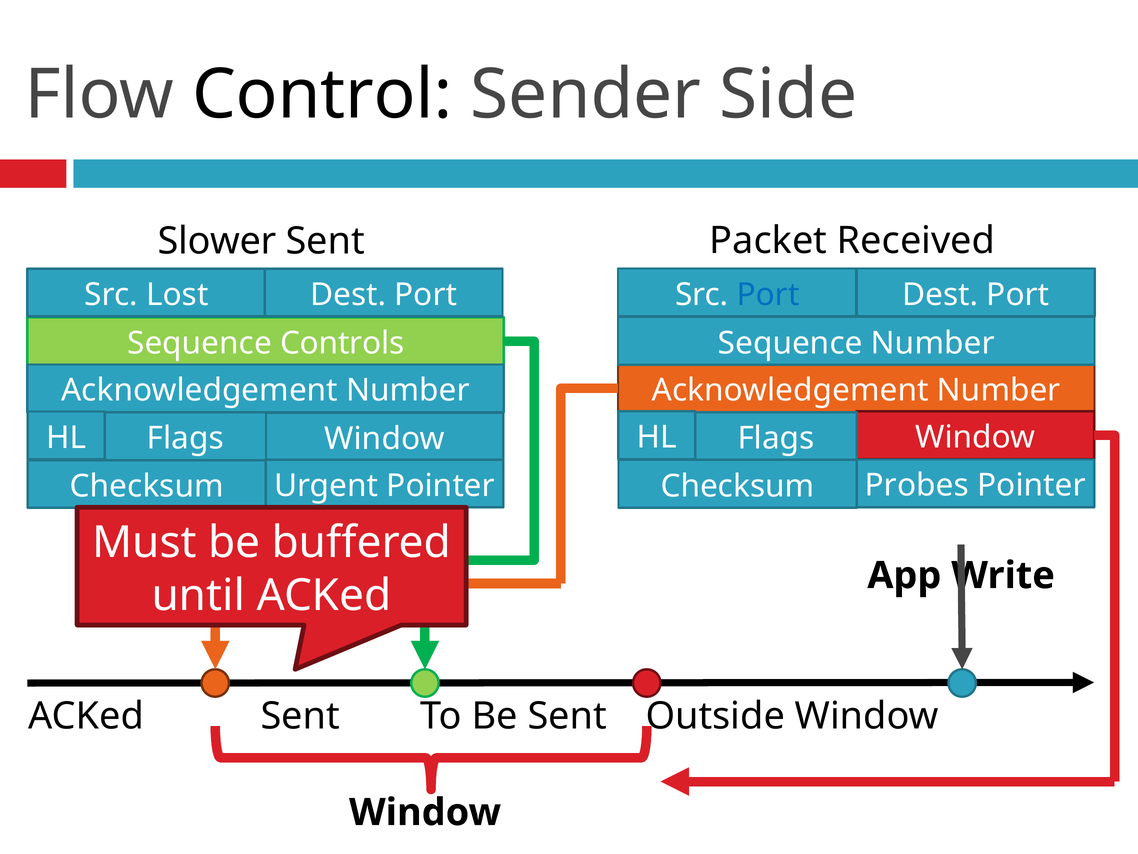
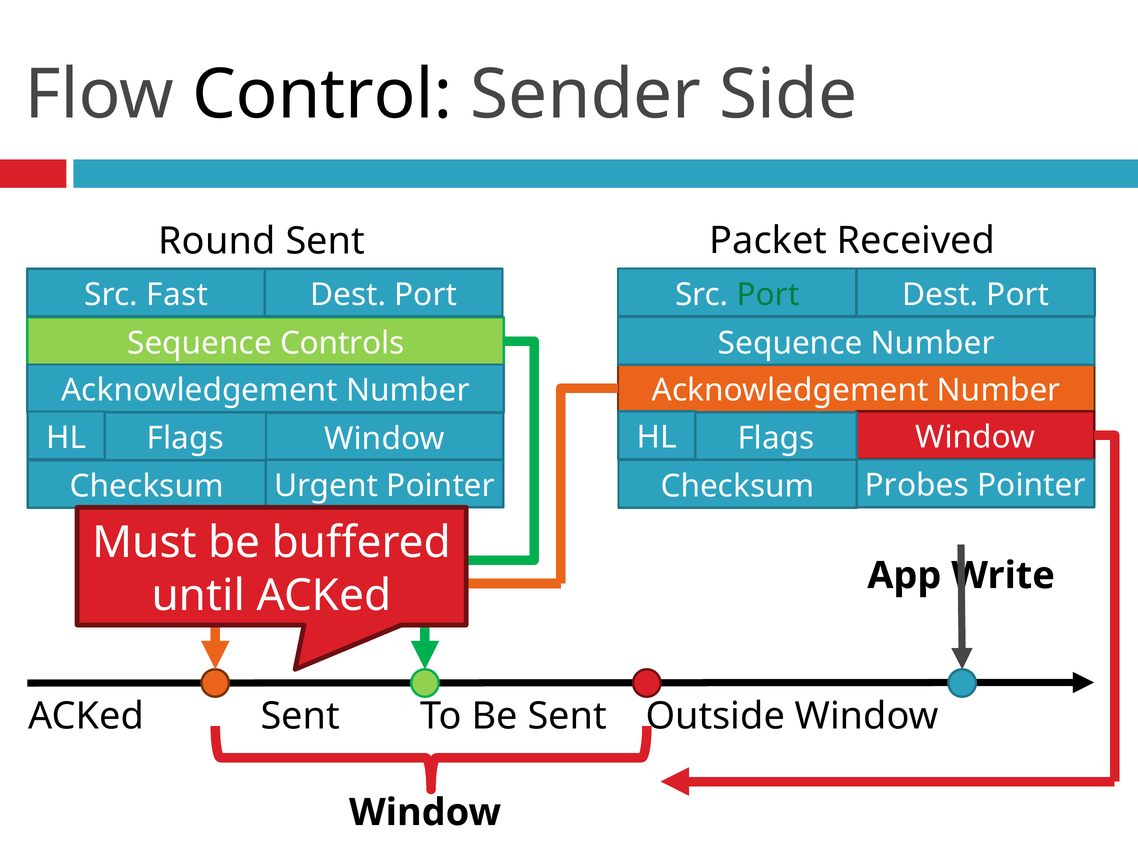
Slower: Slower -> Round
Lost: Lost -> Fast
Port at (768, 294) colour: blue -> green
